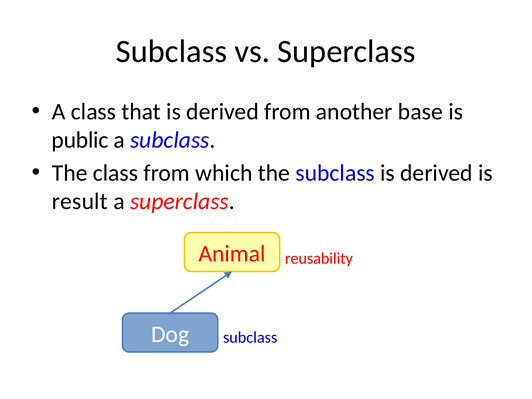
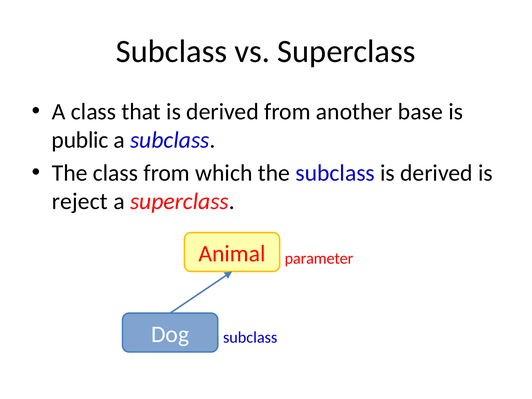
result: result -> reject
reusability: reusability -> parameter
